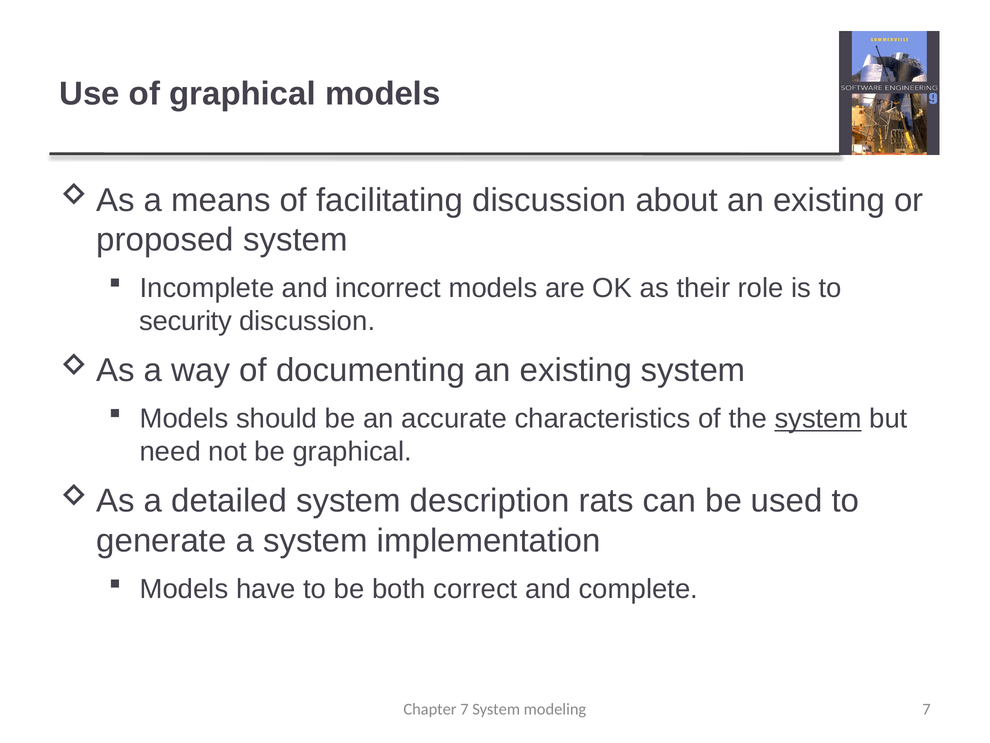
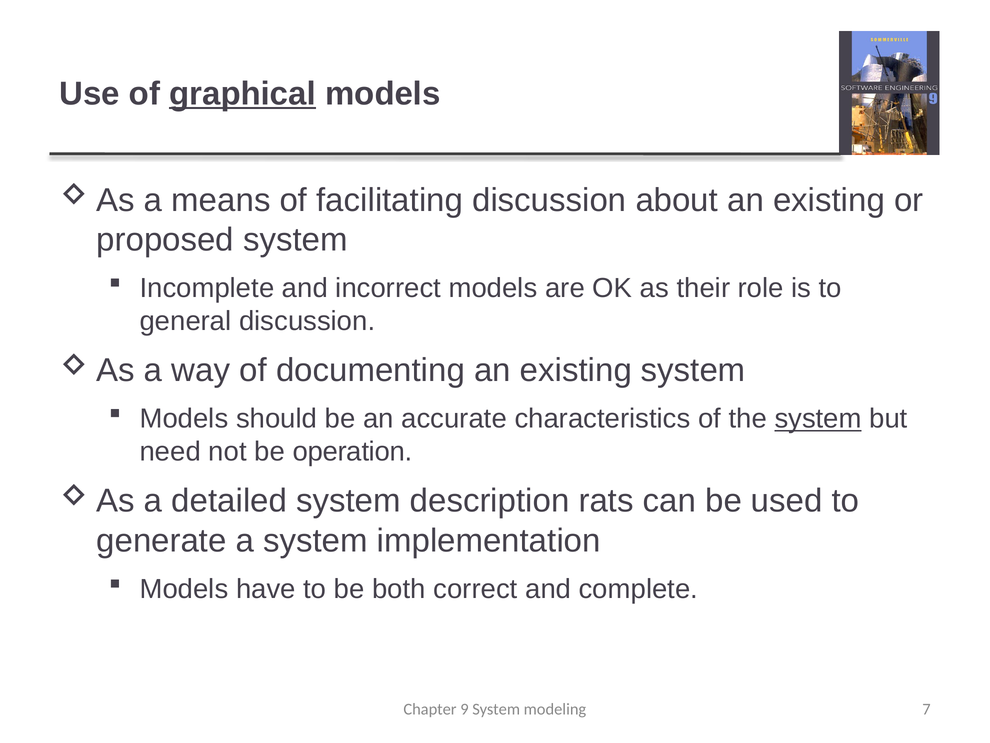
graphical at (243, 94) underline: none -> present
security: security -> general
be graphical: graphical -> operation
Chapter 7: 7 -> 9
